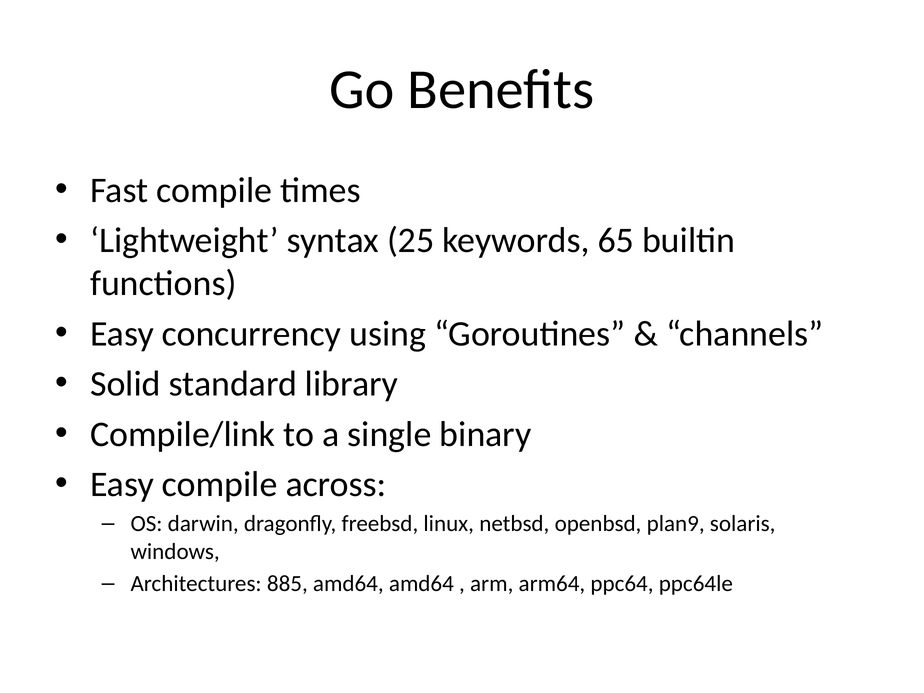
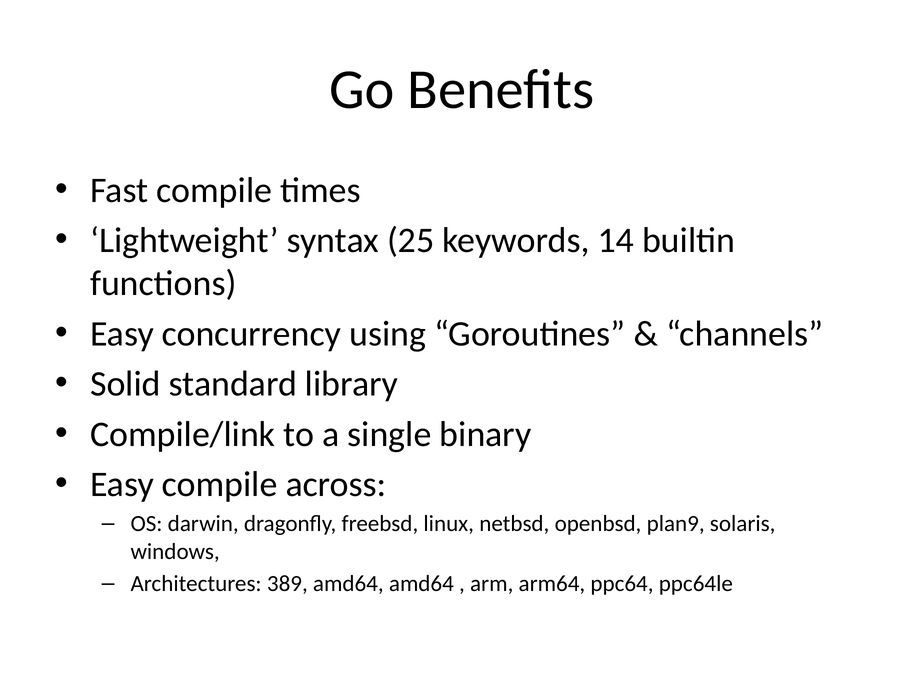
65: 65 -> 14
885: 885 -> 389
